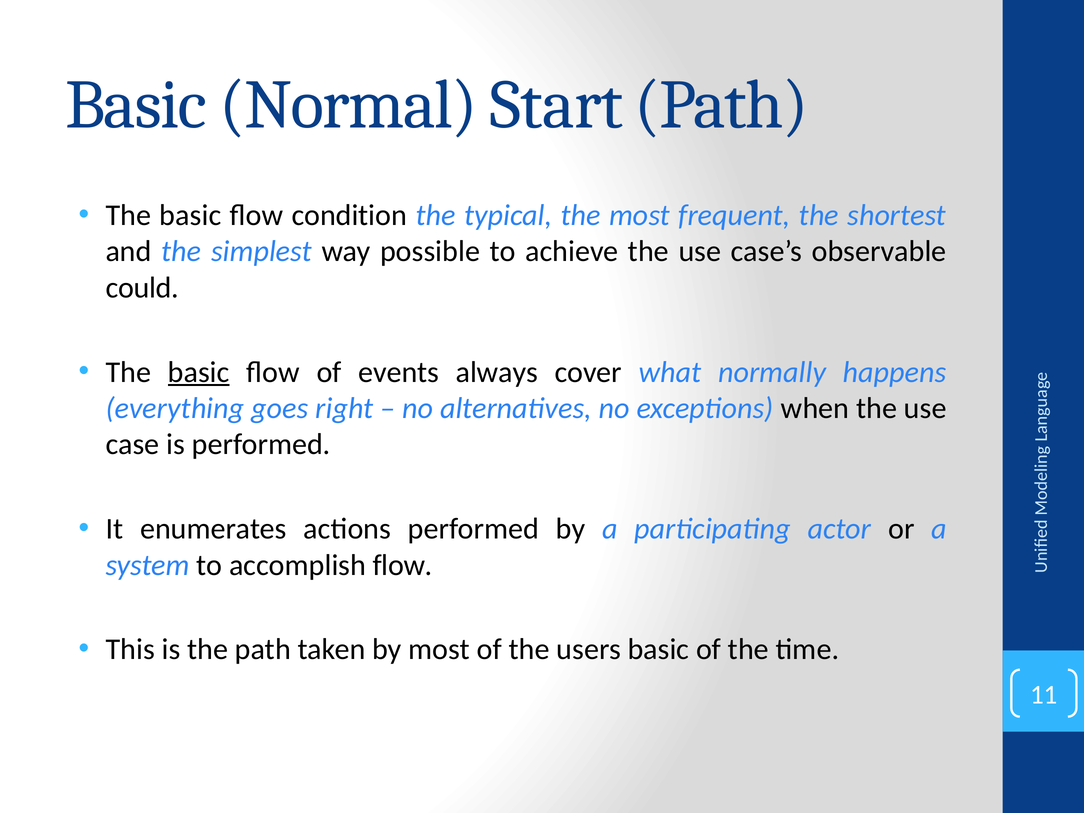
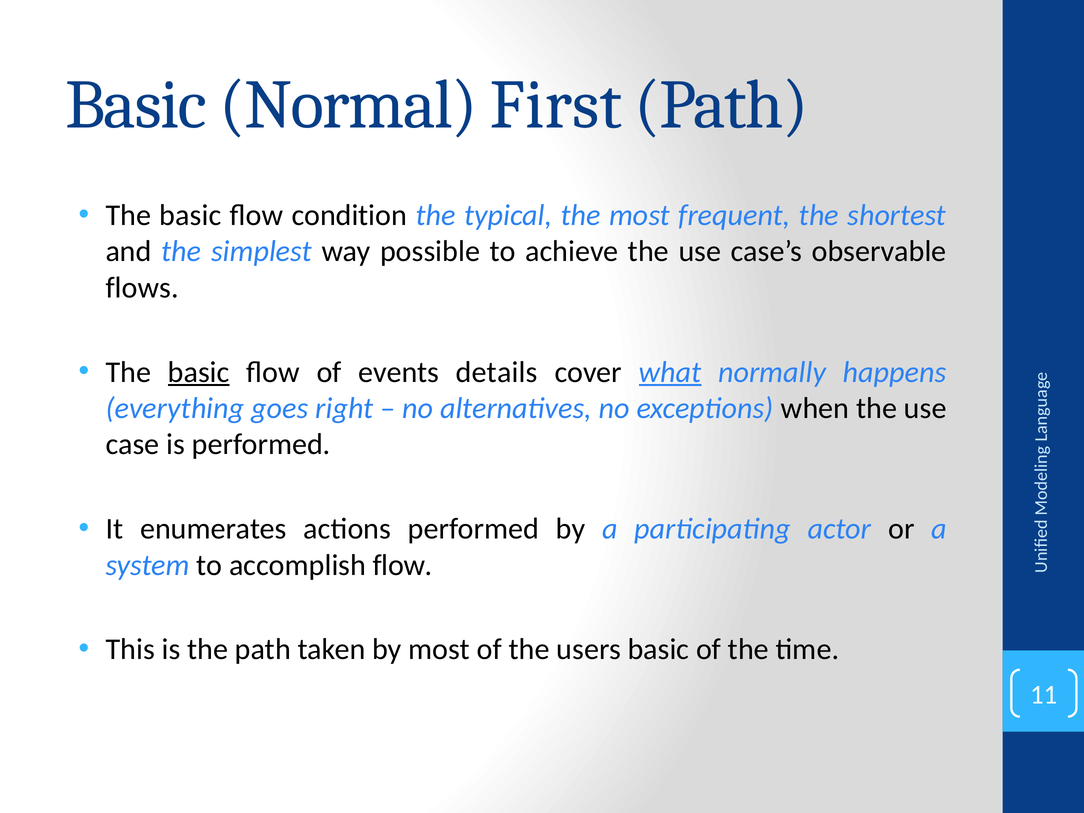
Start: Start -> First
could: could -> flows
always: always -> details
what underline: none -> present
